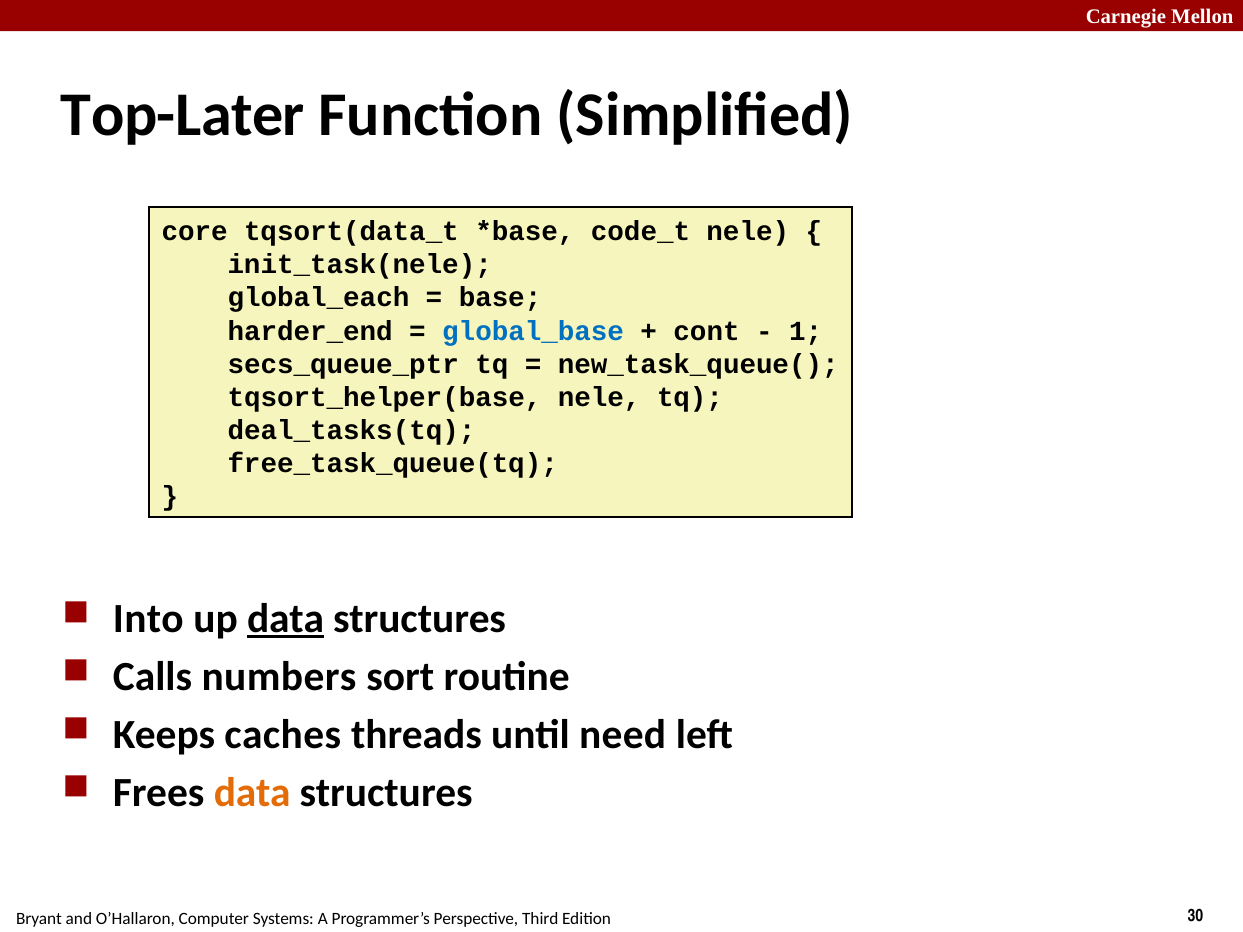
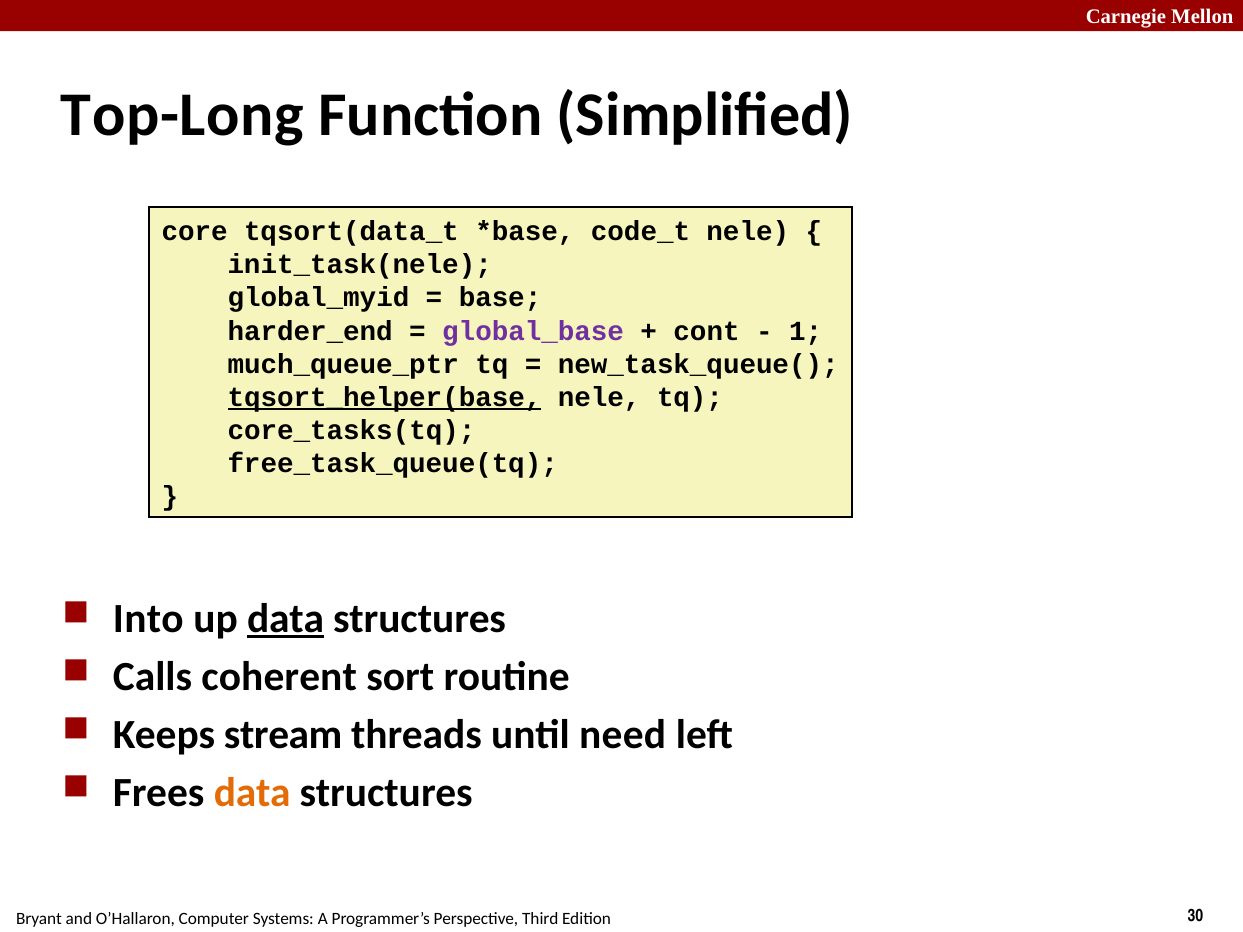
Top-Later: Top-Later -> Top-Long
global_each: global_each -> global_myid
global_base colour: blue -> purple
secs_queue_ptr: secs_queue_ptr -> much_queue_ptr
tqsort_helper(base underline: none -> present
deal_tasks(tq: deal_tasks(tq -> core_tasks(tq
numbers: numbers -> coherent
caches: caches -> stream
